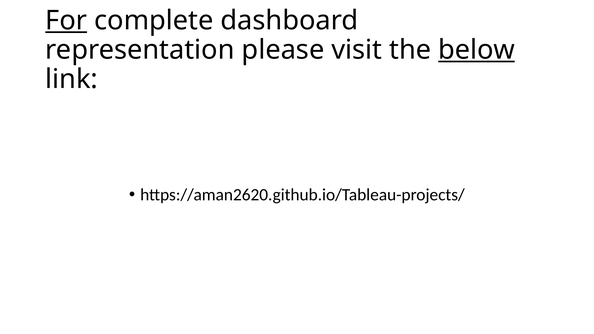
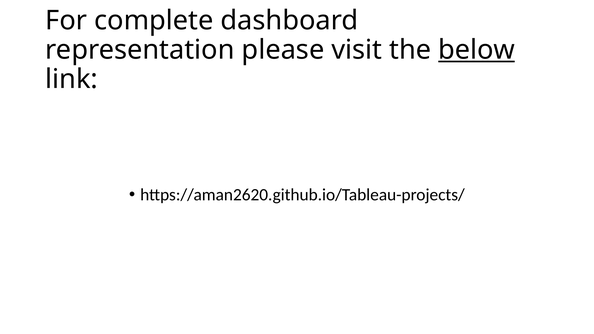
For underline: present -> none
